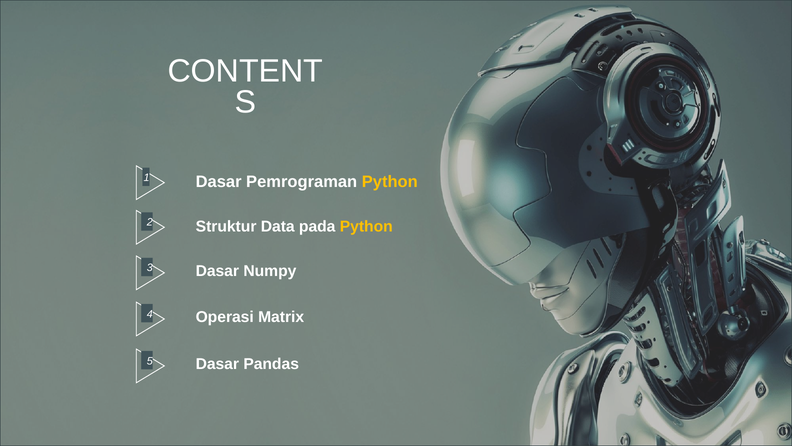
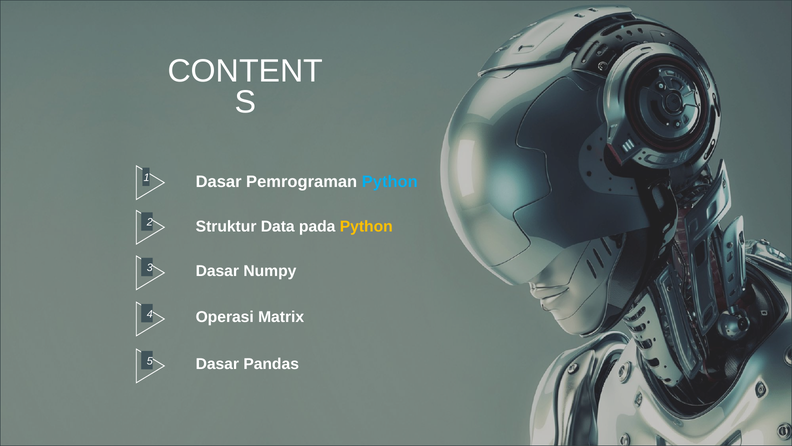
Python at (390, 181) colour: yellow -> light blue
